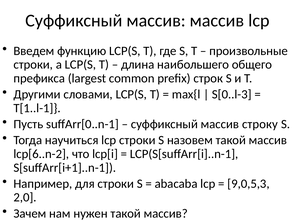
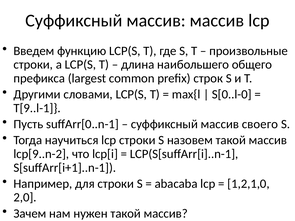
S[0..l-3: S[0..l-3 -> S[0..l-0
T[1..l-1: T[1..l-1 -> T[9..l-1
строку: строку -> своего
lcp[6..n-2: lcp[6..n-2 -> lcp[9..n-2
9,0,5,3: 9,0,5,3 -> 1,2,1,0
